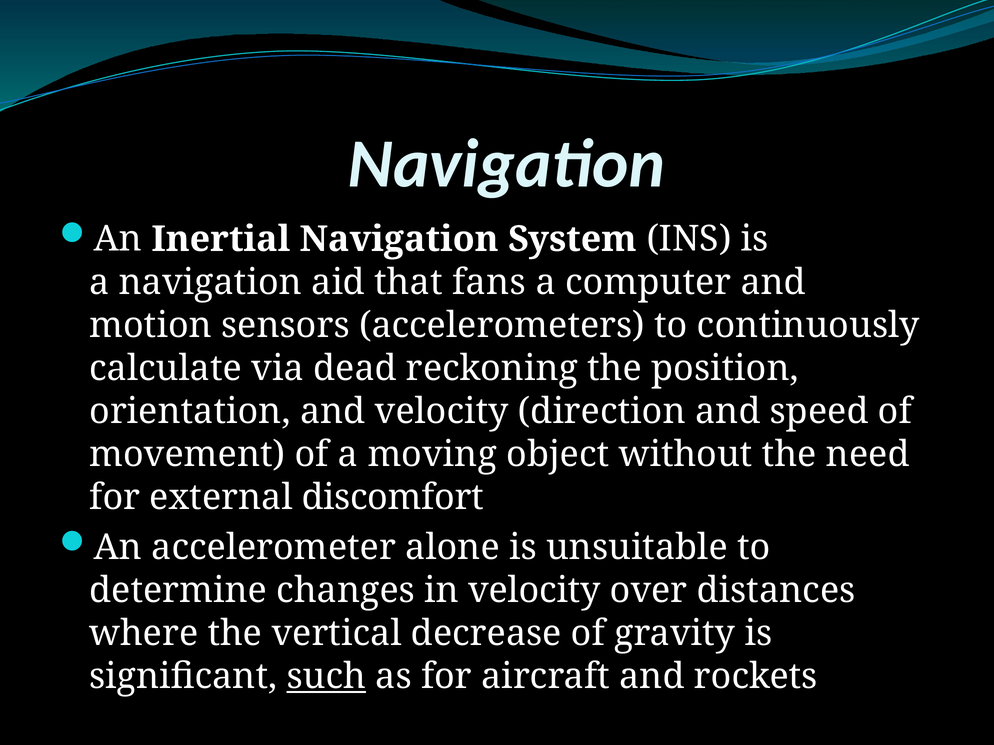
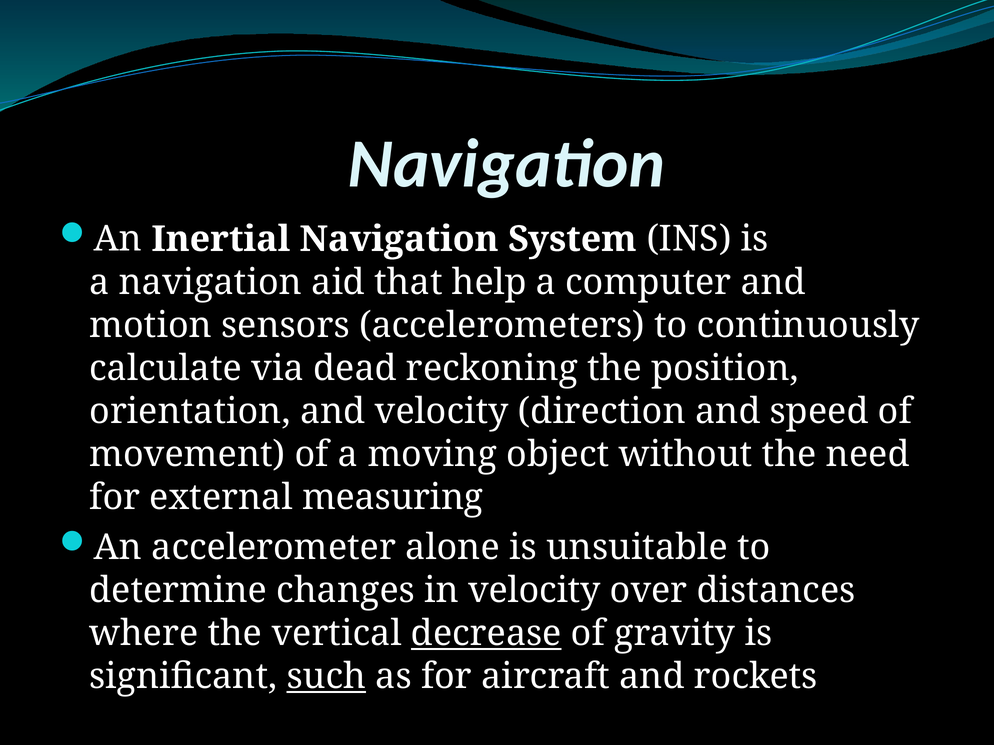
fans: fans -> help
discomfort: discomfort -> measuring
decrease underline: none -> present
